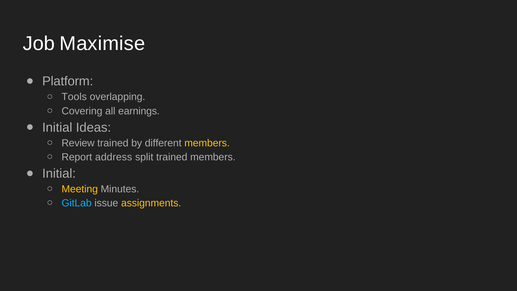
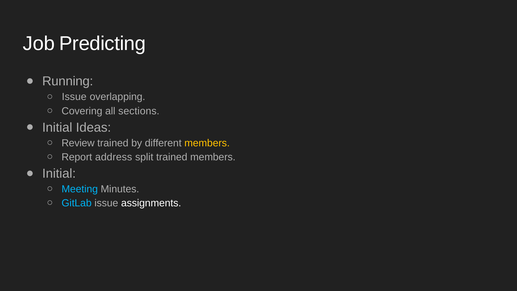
Maximise: Maximise -> Predicting
Platform: Platform -> Running
Tools at (74, 97): Tools -> Issue
earnings: earnings -> sections
Meeting colour: yellow -> light blue
assignments colour: yellow -> white
